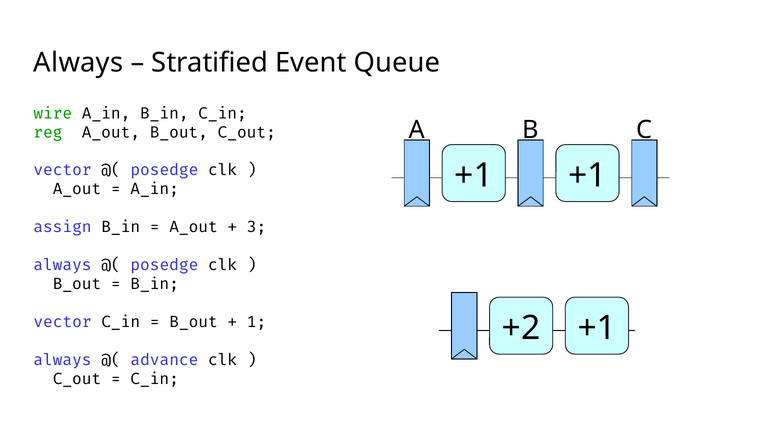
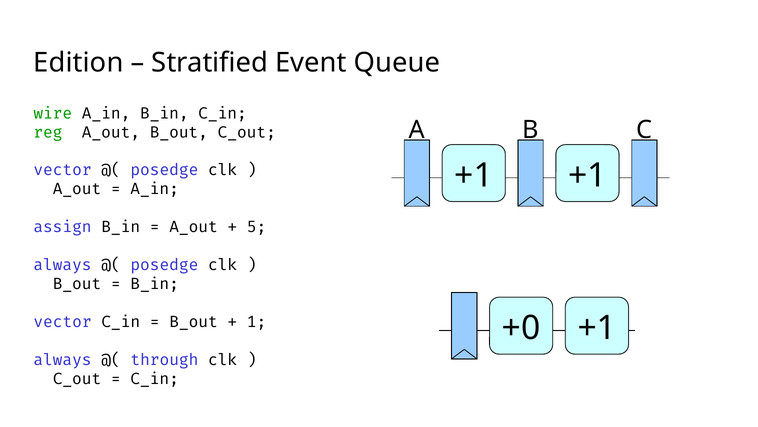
Always at (78, 63): Always -> Edition
3: 3 -> 5
+2: +2 -> +0
advance: advance -> through
